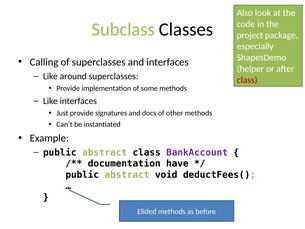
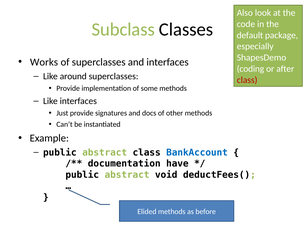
project: project -> default
Calling: Calling -> Works
helper: helper -> coding
BankAccount colour: purple -> blue
